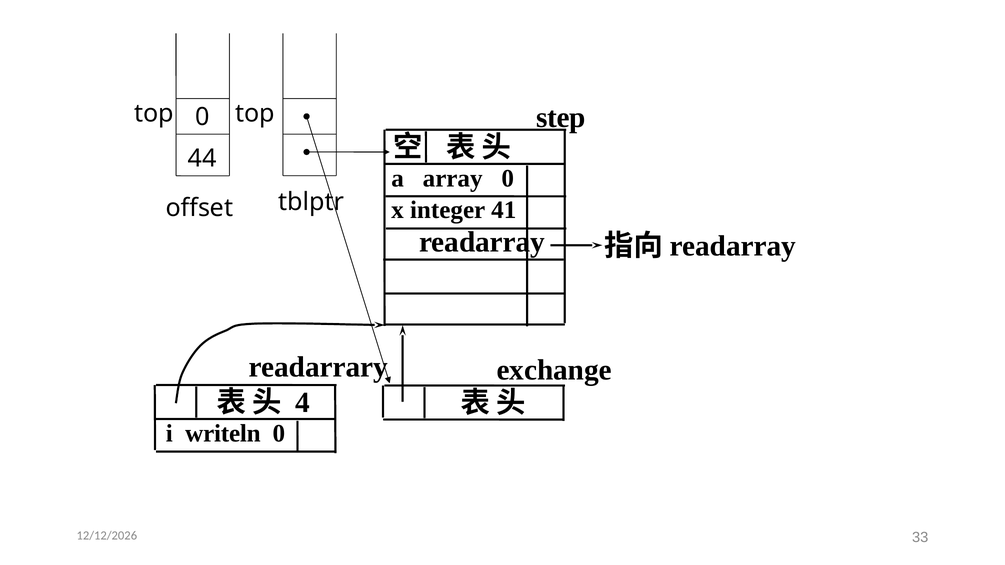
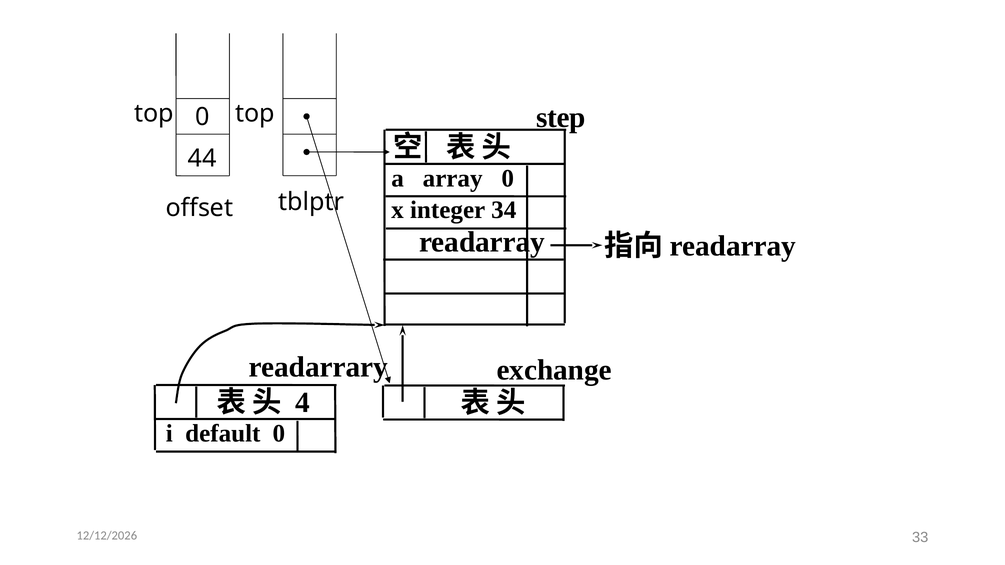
41: 41 -> 34
writeln: writeln -> default
